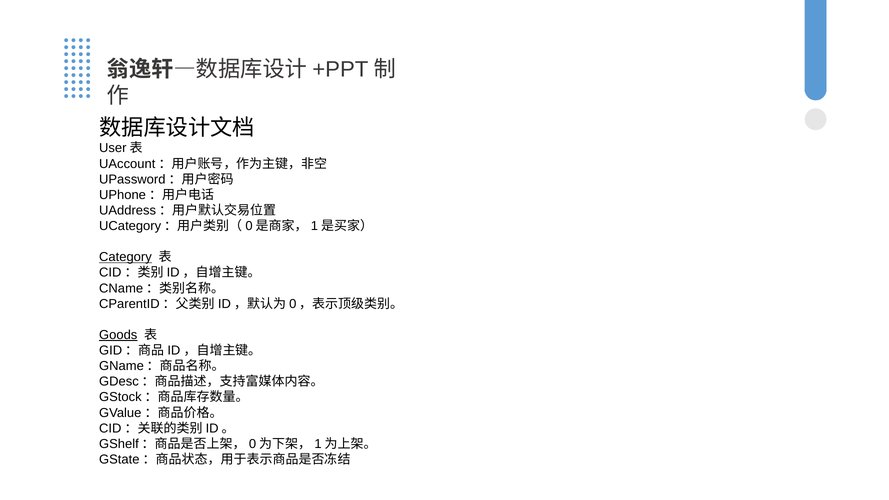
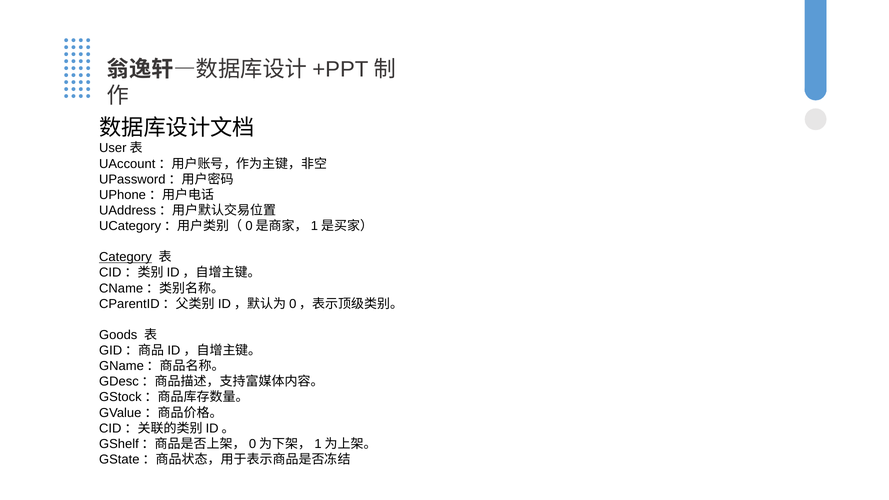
Goods underline: present -> none
